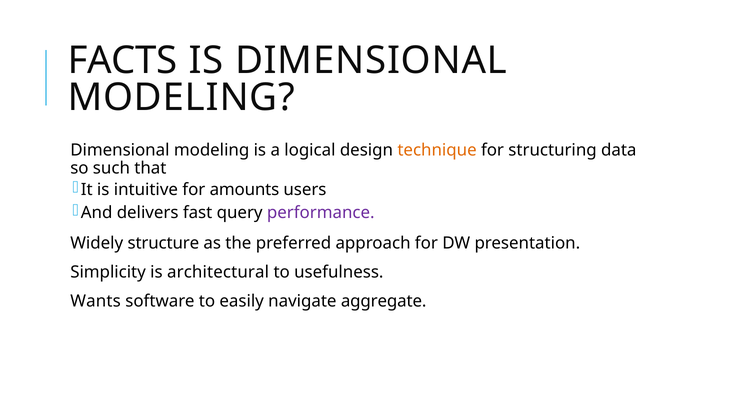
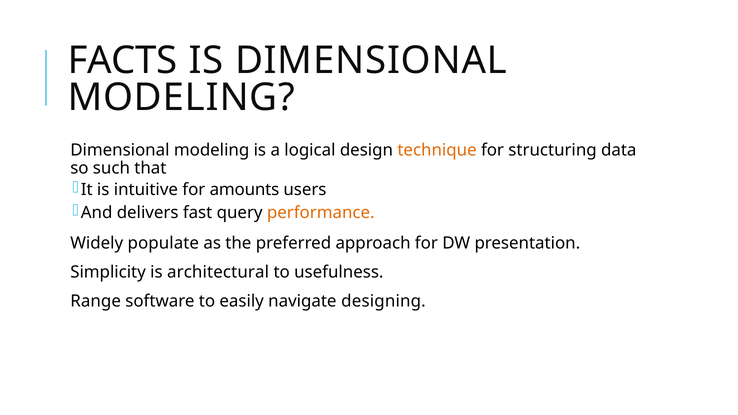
performance colour: purple -> orange
structure: structure -> populate
Wants: Wants -> Range
aggregate: aggregate -> designing
